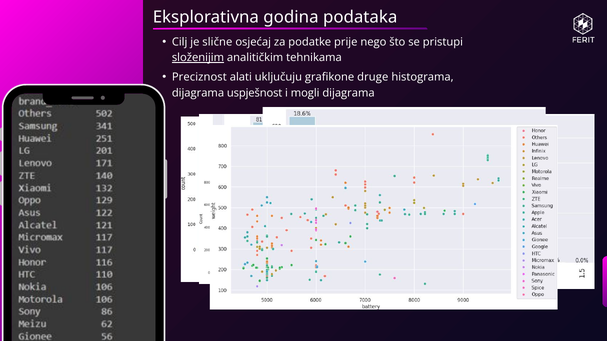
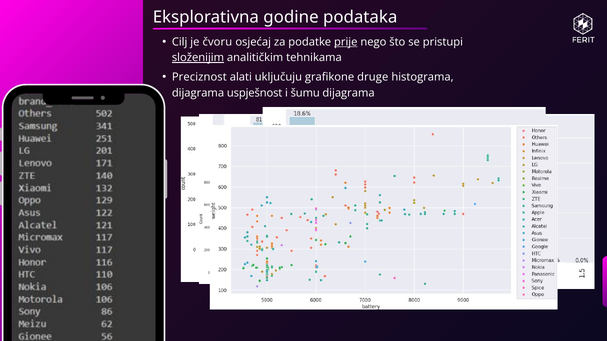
godina: godina -> godine
slične: slične -> čvoru
prije underline: none -> present
mogli: mogli -> šumu
